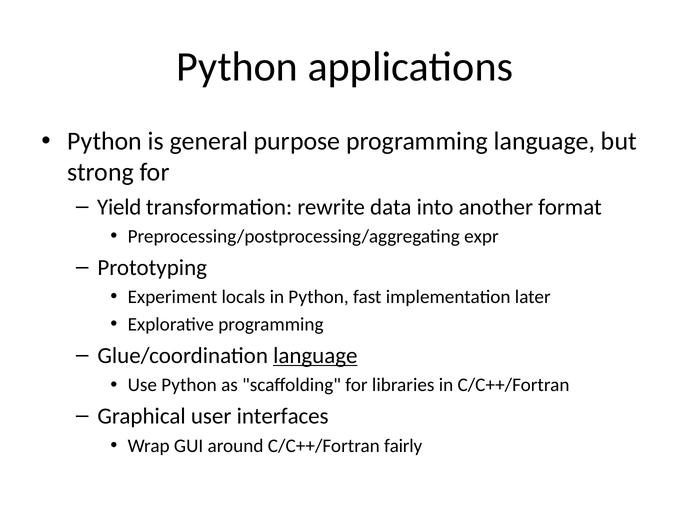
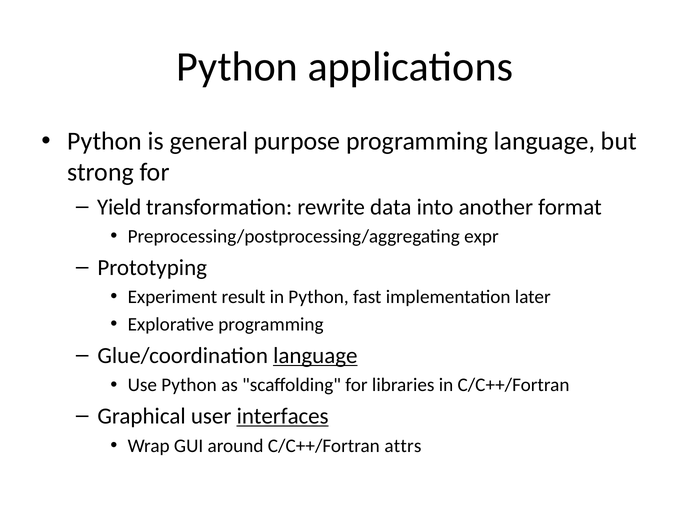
locals: locals -> result
interfaces underline: none -> present
fairly: fairly -> attrs
